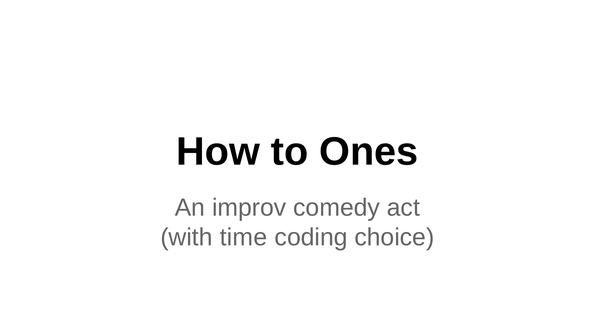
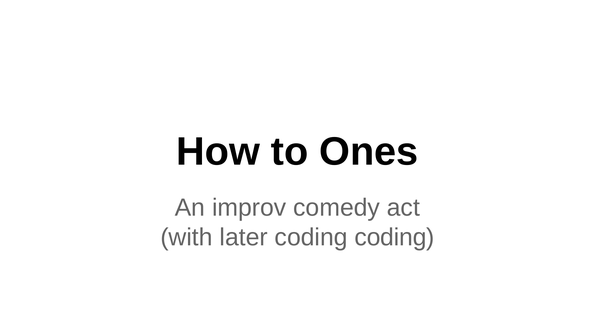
time: time -> later
coding choice: choice -> coding
